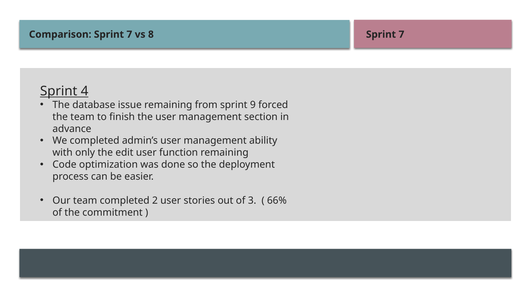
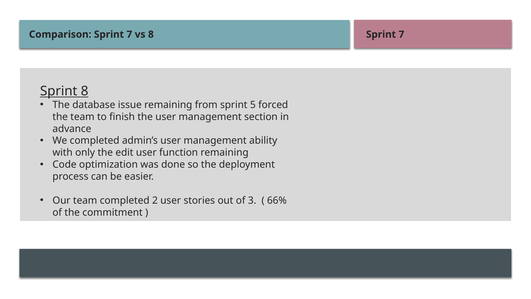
Sprint 4: 4 -> 8
9: 9 -> 5
